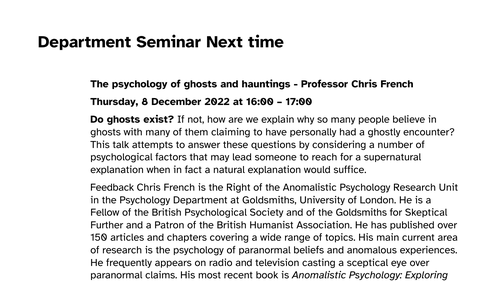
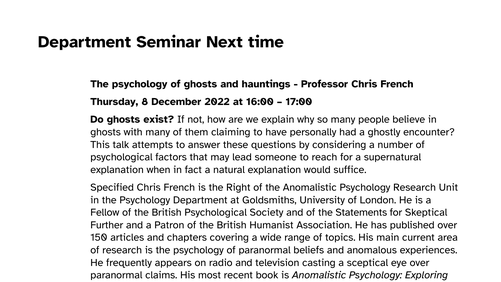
Feedback: Feedback -> Specified
the Goldsmiths: Goldsmiths -> Statements
